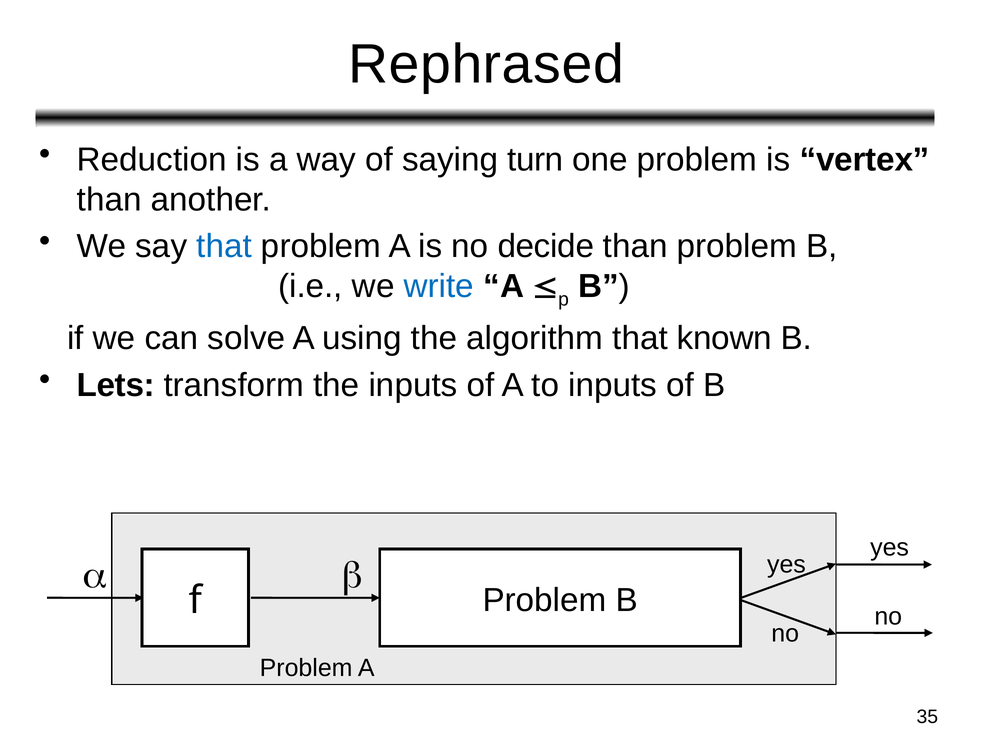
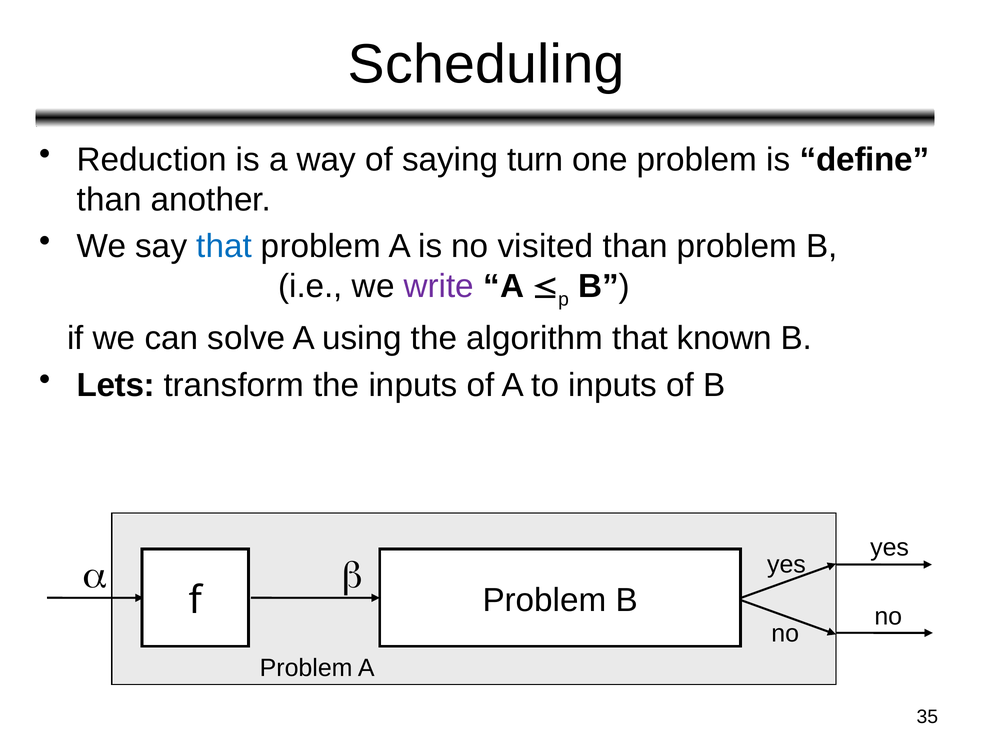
Rephrased: Rephrased -> Scheduling
vertex: vertex -> define
decide: decide -> visited
write colour: blue -> purple
